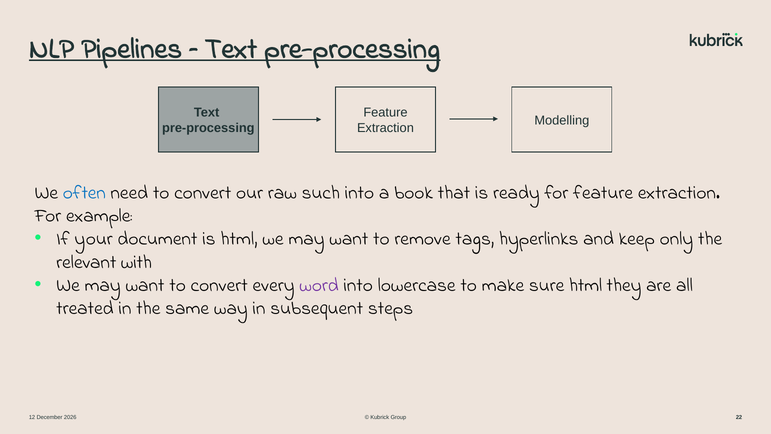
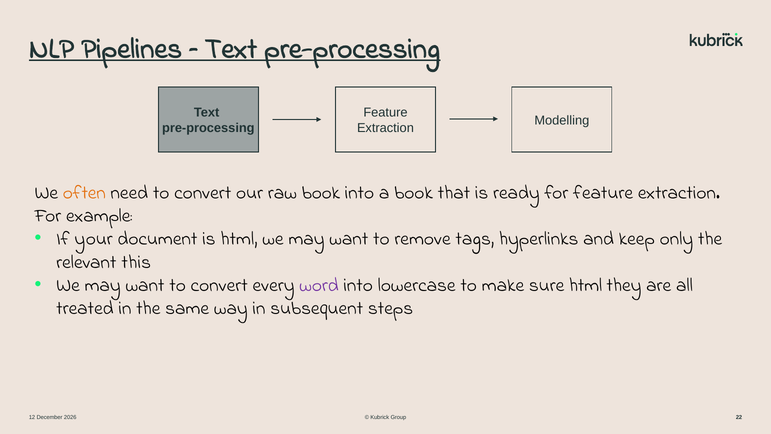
often colour: blue -> orange
raw such: such -> book
with: with -> this
